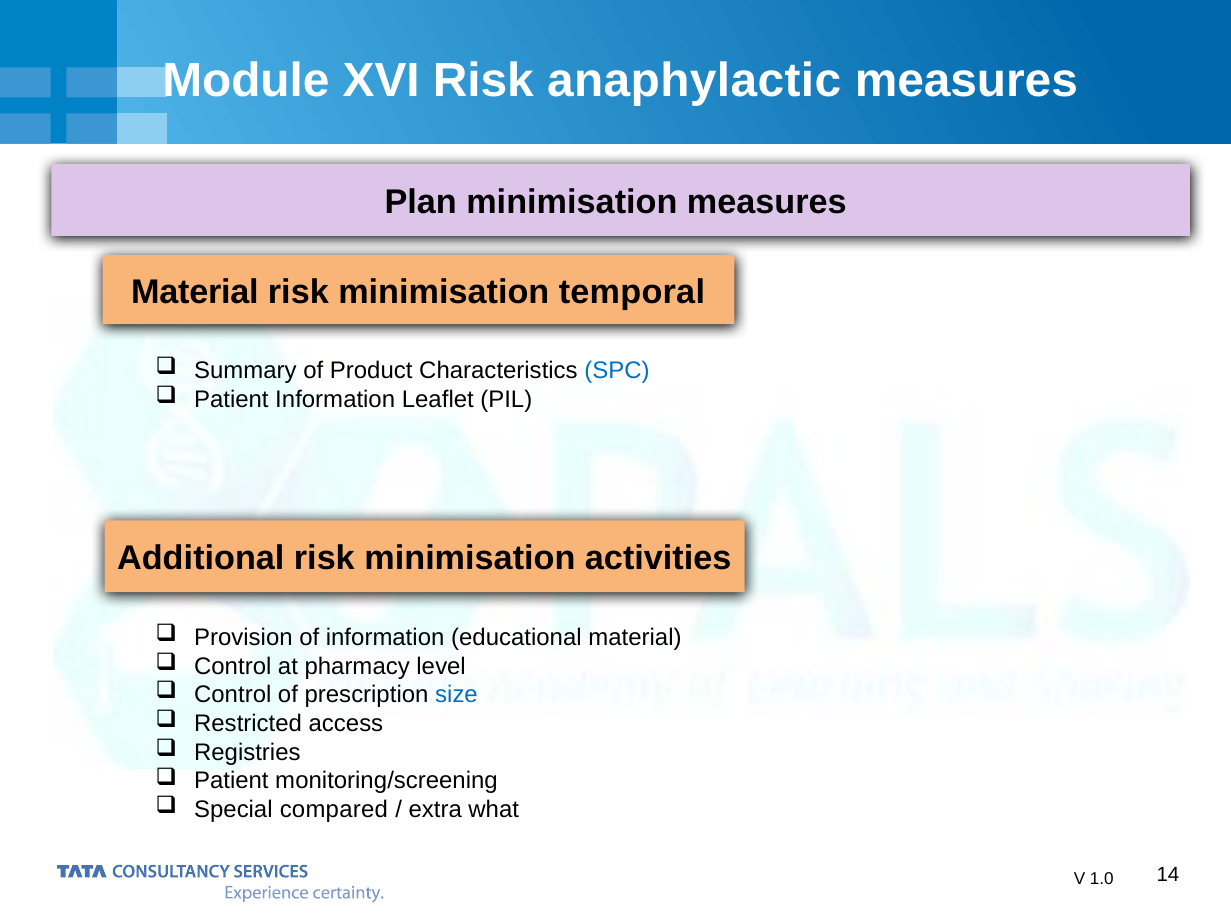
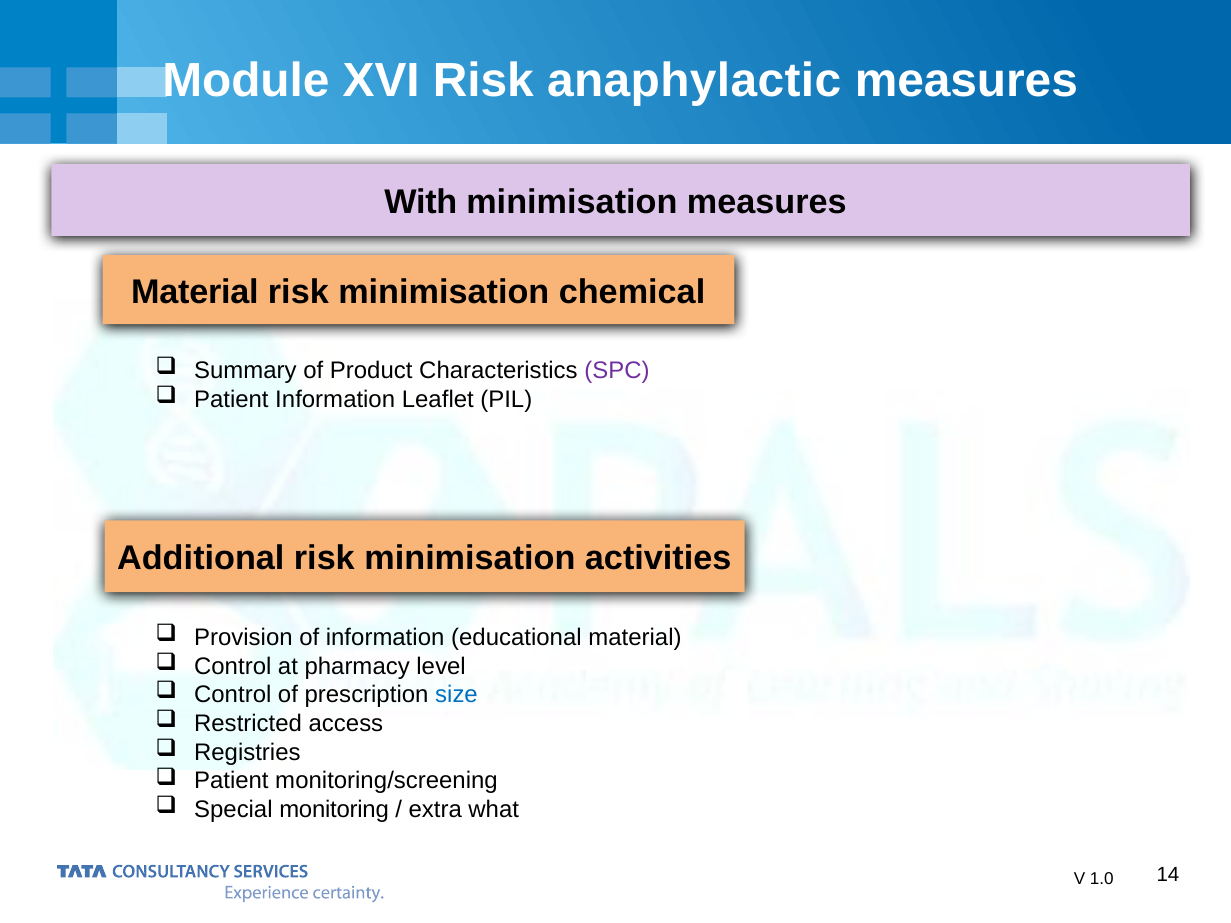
Plan: Plan -> With
temporal: temporal -> chemical
SPC colour: blue -> purple
compared: compared -> monitoring
